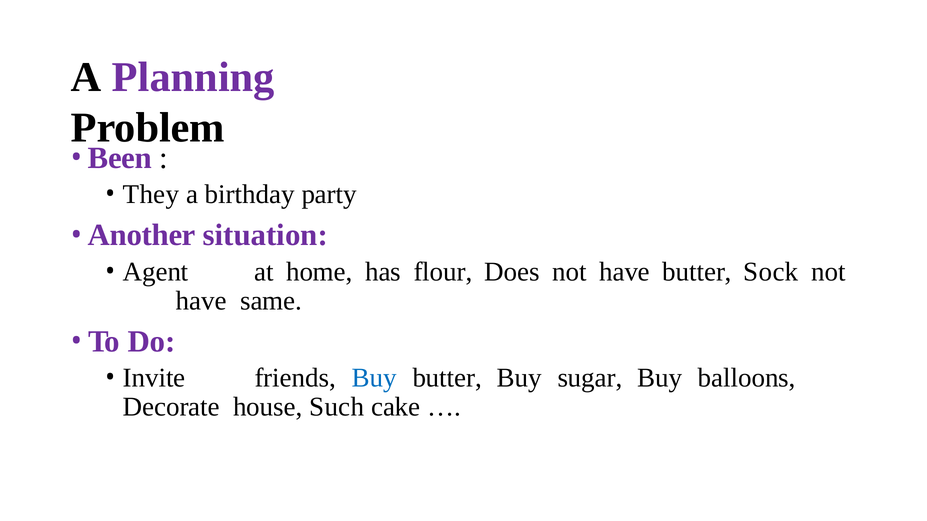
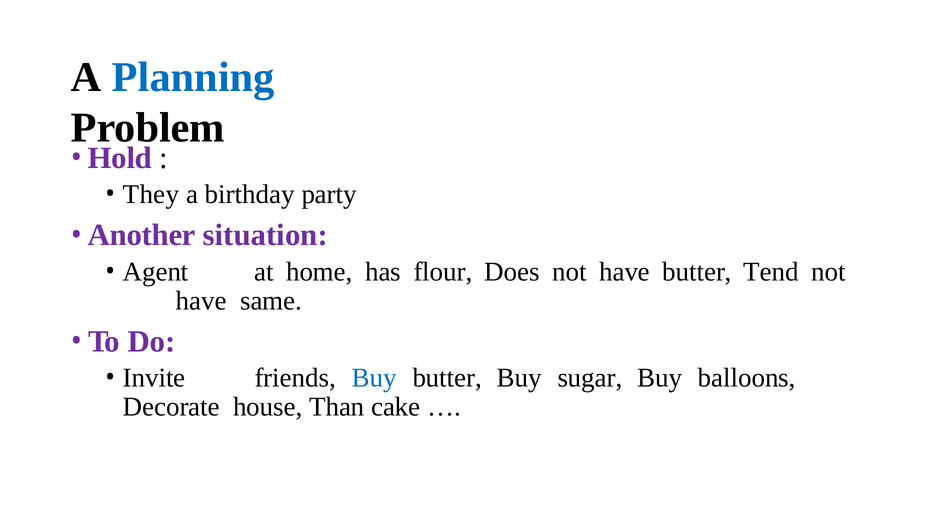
Planning colour: purple -> blue
Been: Been -> Hold
Sock: Sock -> Tend
Such: Such -> Than
